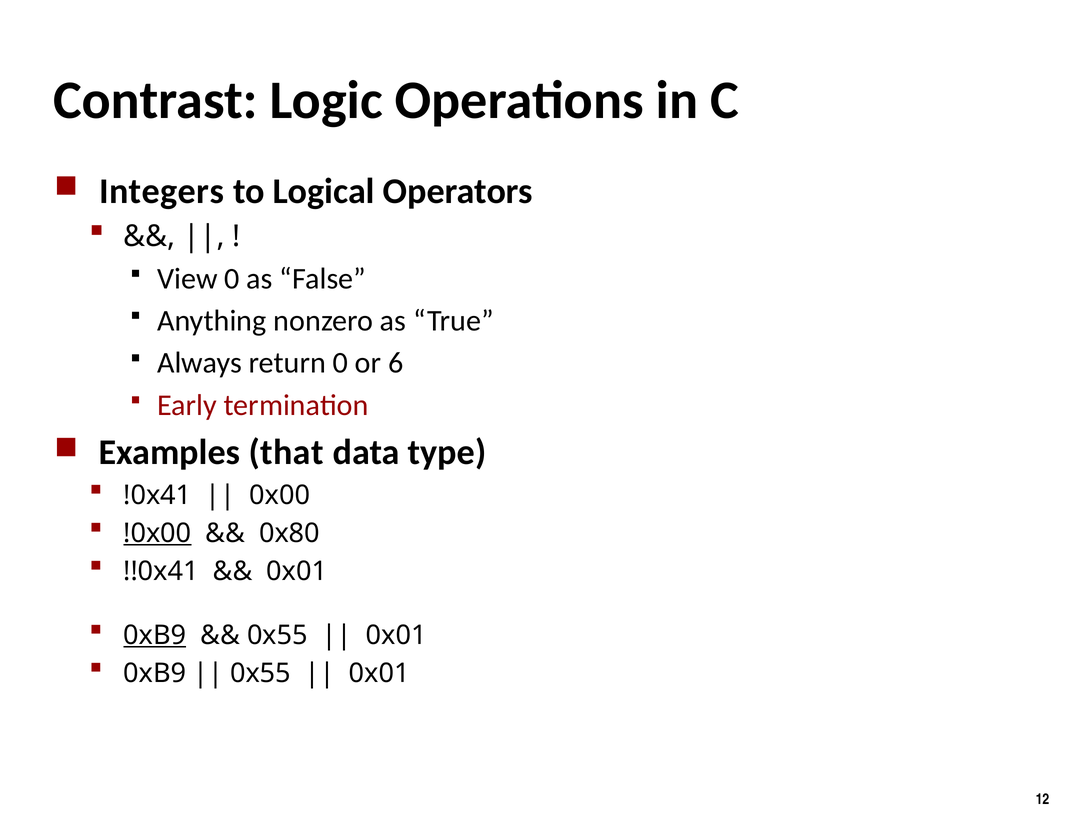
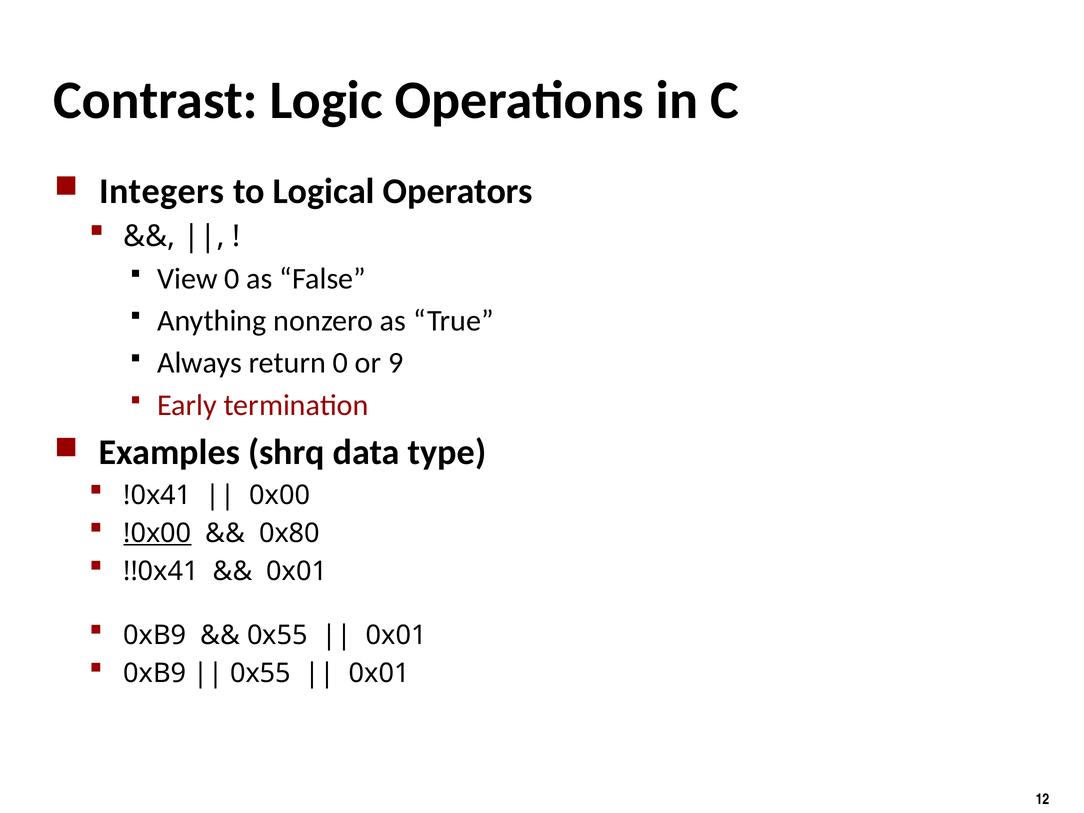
6: 6 -> 9
that: that -> shrq
0xB9 at (155, 635) underline: present -> none
